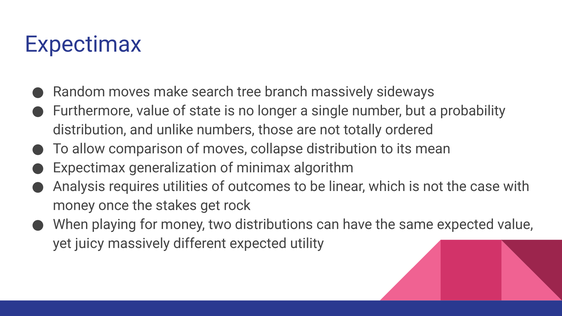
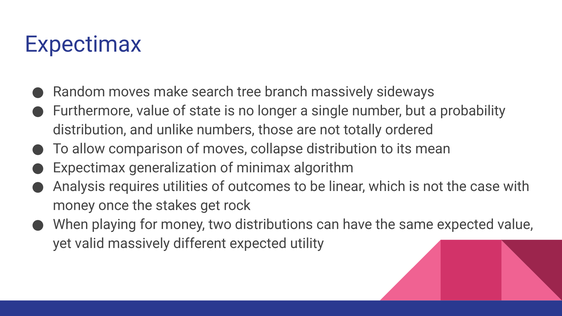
juicy: juicy -> valid
